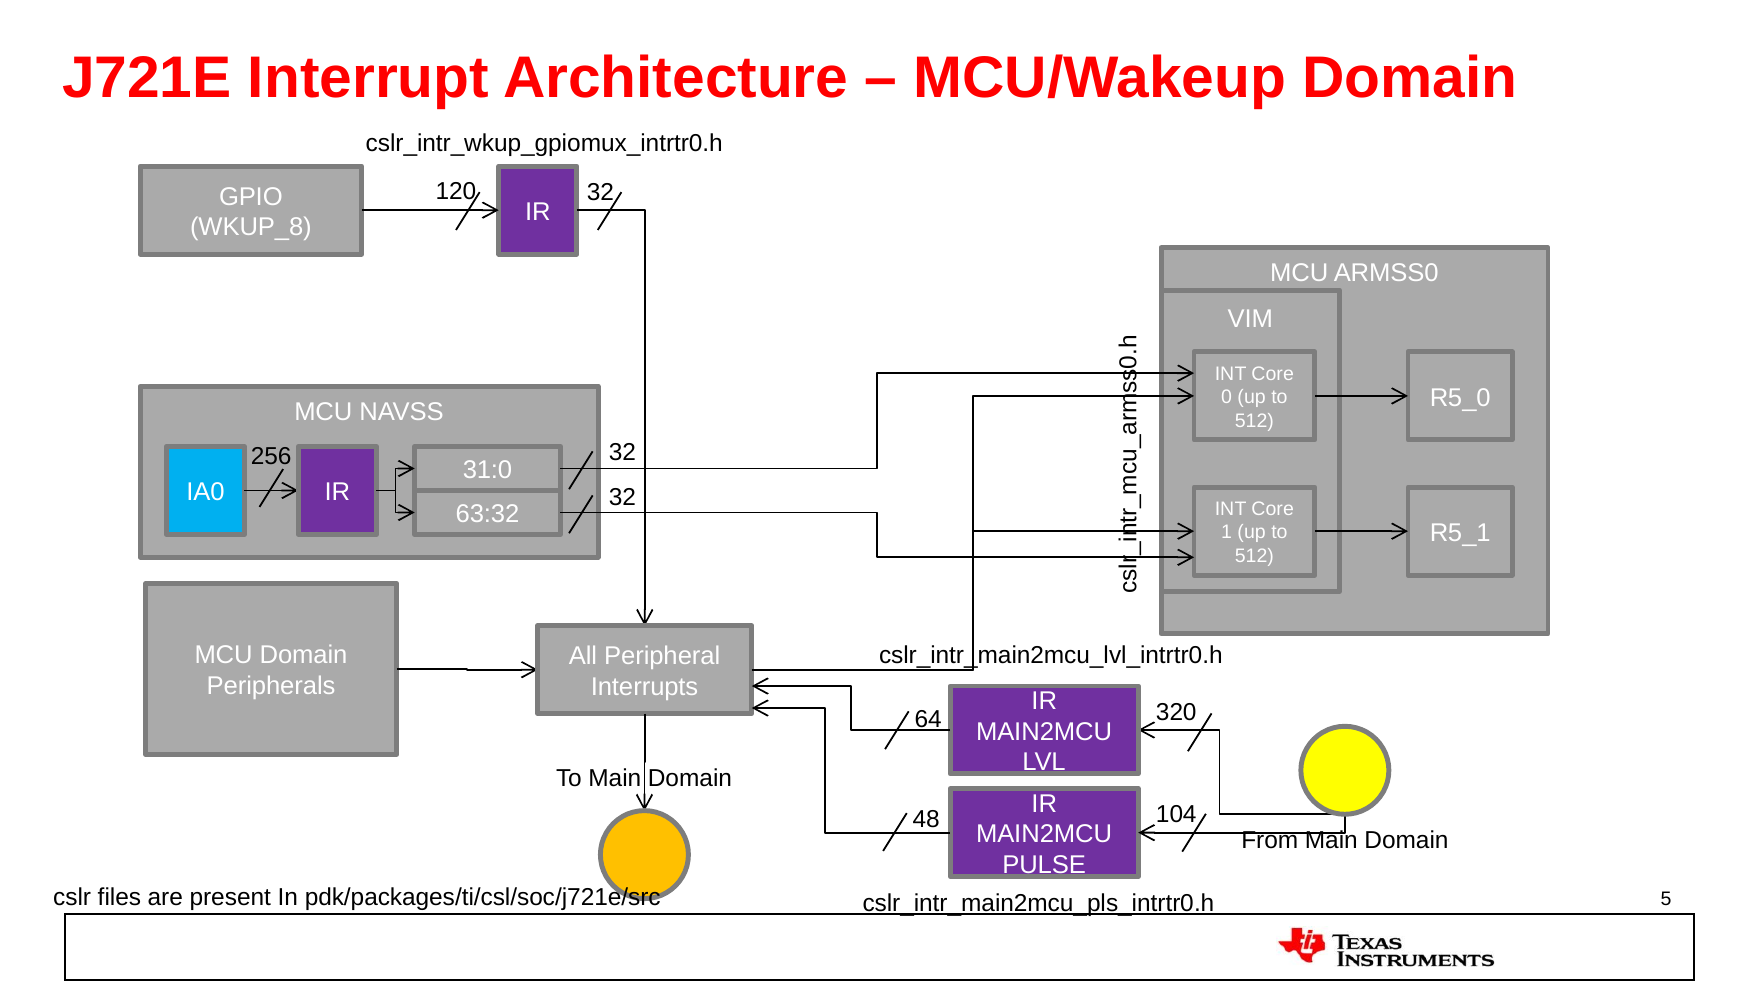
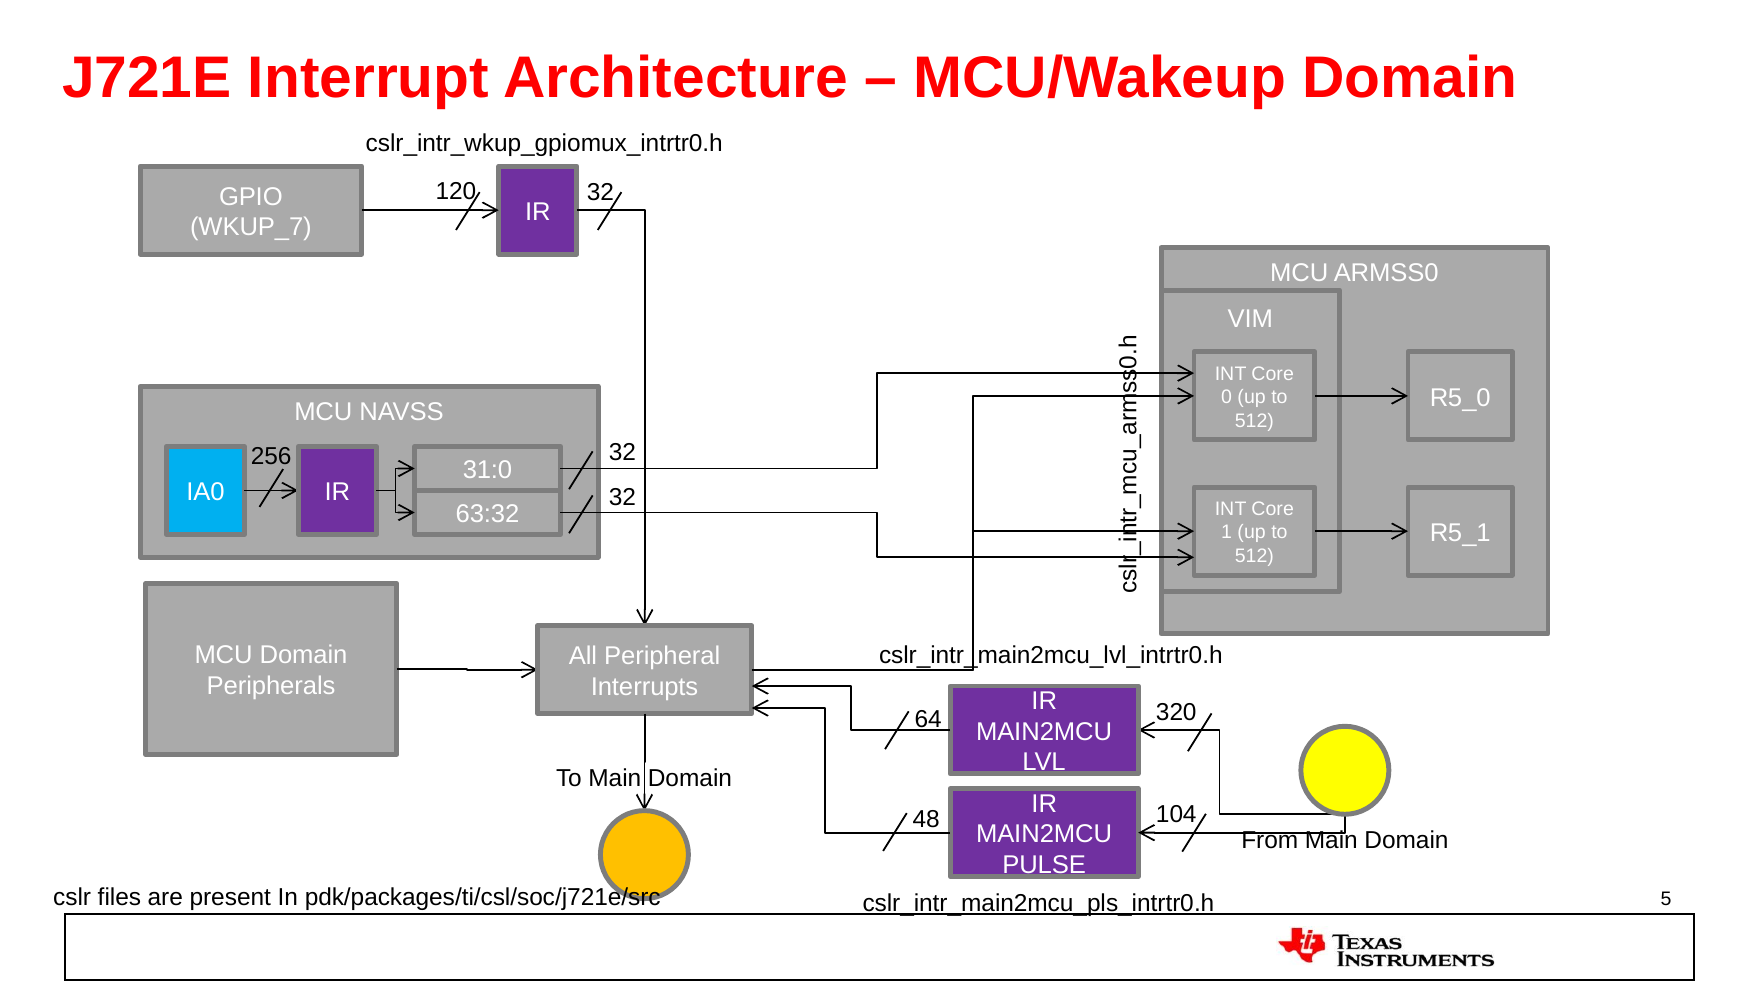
WKUP_8: WKUP_8 -> WKUP_7
